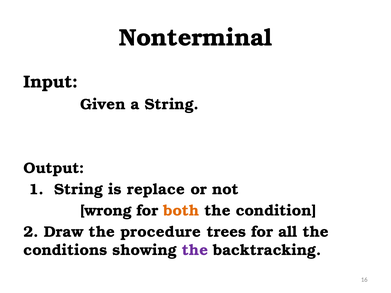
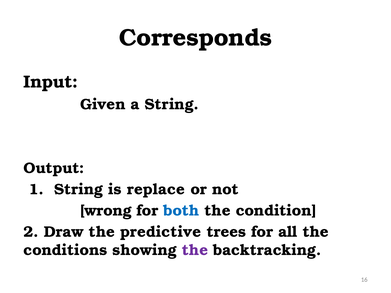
Nonterminal: Nonterminal -> Corresponds
both colour: orange -> blue
procedure: procedure -> predictive
